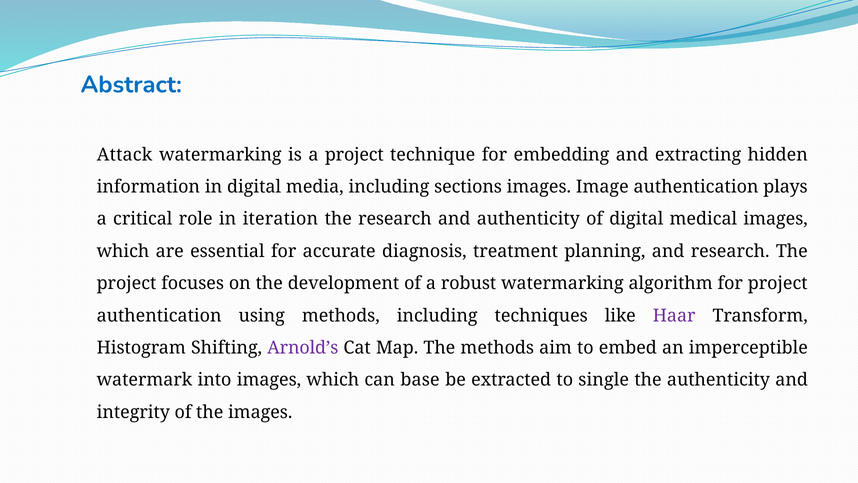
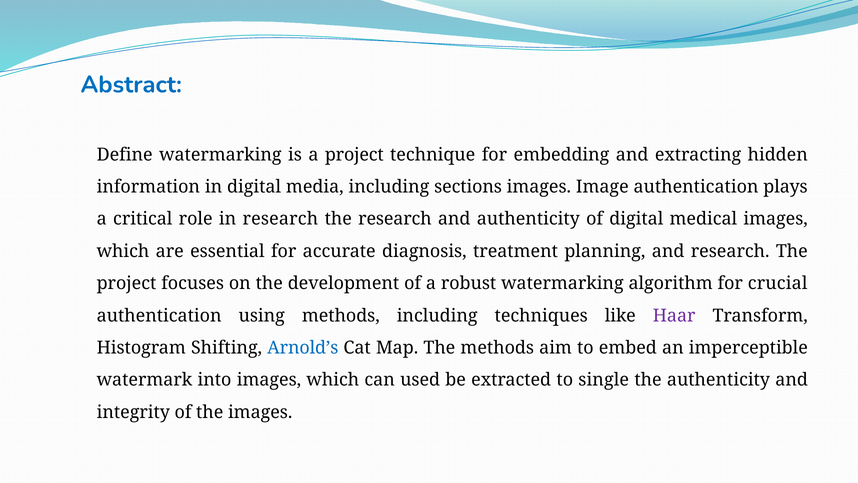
Attack: Attack -> Define
in iteration: iteration -> research
for project: project -> crucial
Arnold’s colour: purple -> blue
base: base -> used
